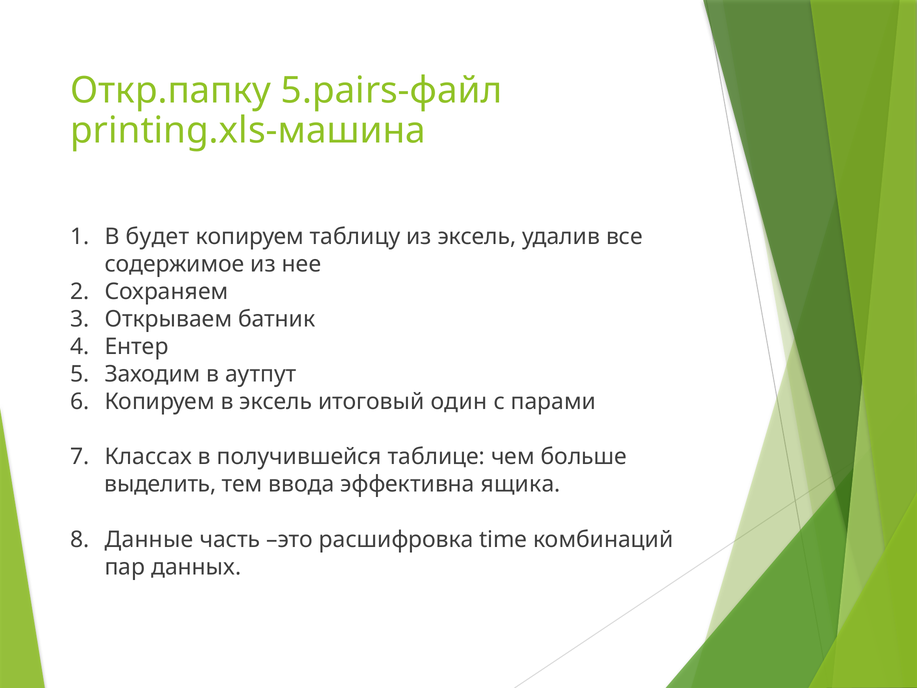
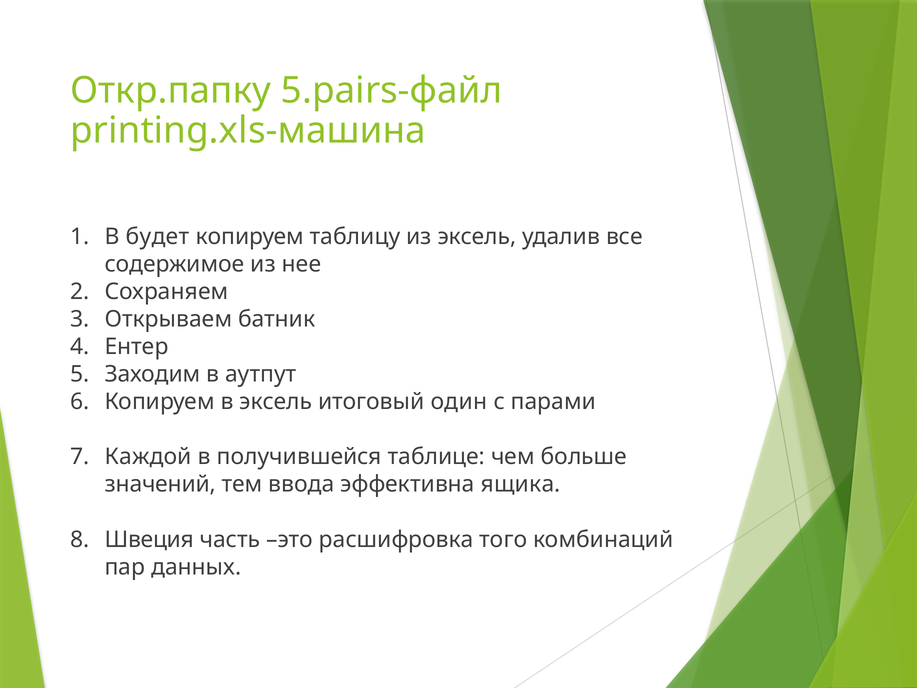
Классах: Классах -> Каждой
выделить: выделить -> значений
Данные: Данные -> Швеция
time: time -> того
